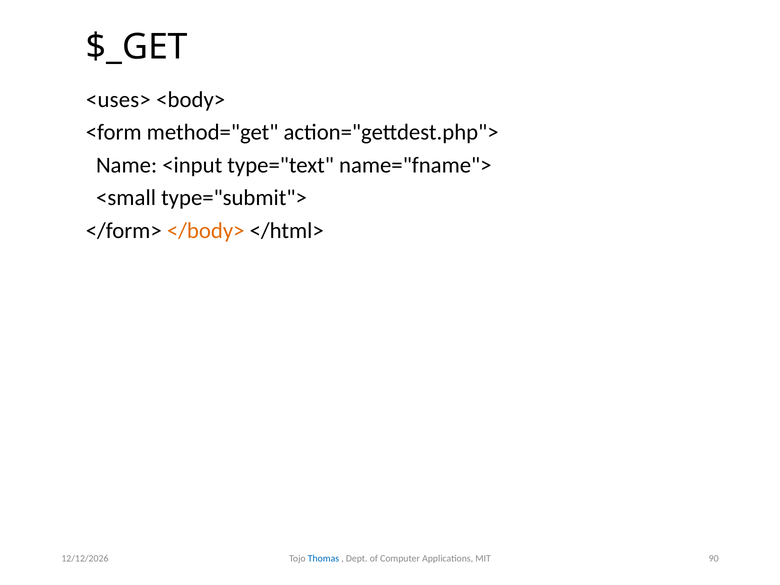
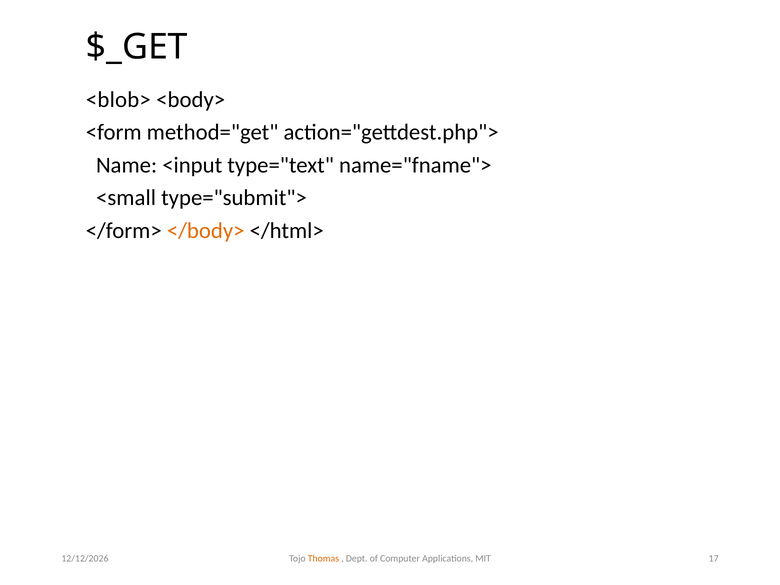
<uses>: <uses> -> <blob>
Thomas colour: blue -> orange
90: 90 -> 17
